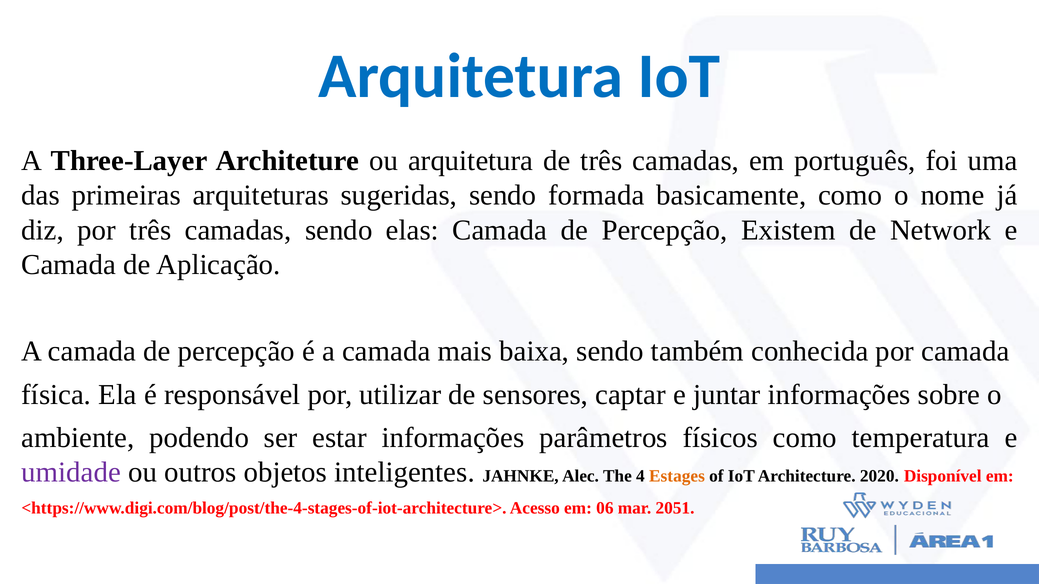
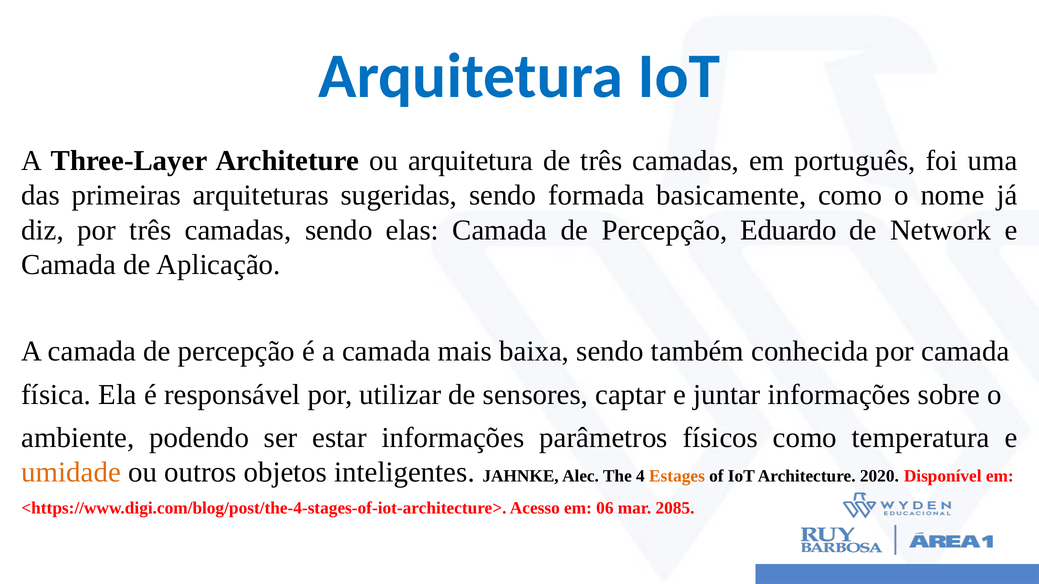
Existem: Existem -> Eduardo
umidade colour: purple -> orange
2051: 2051 -> 2085
